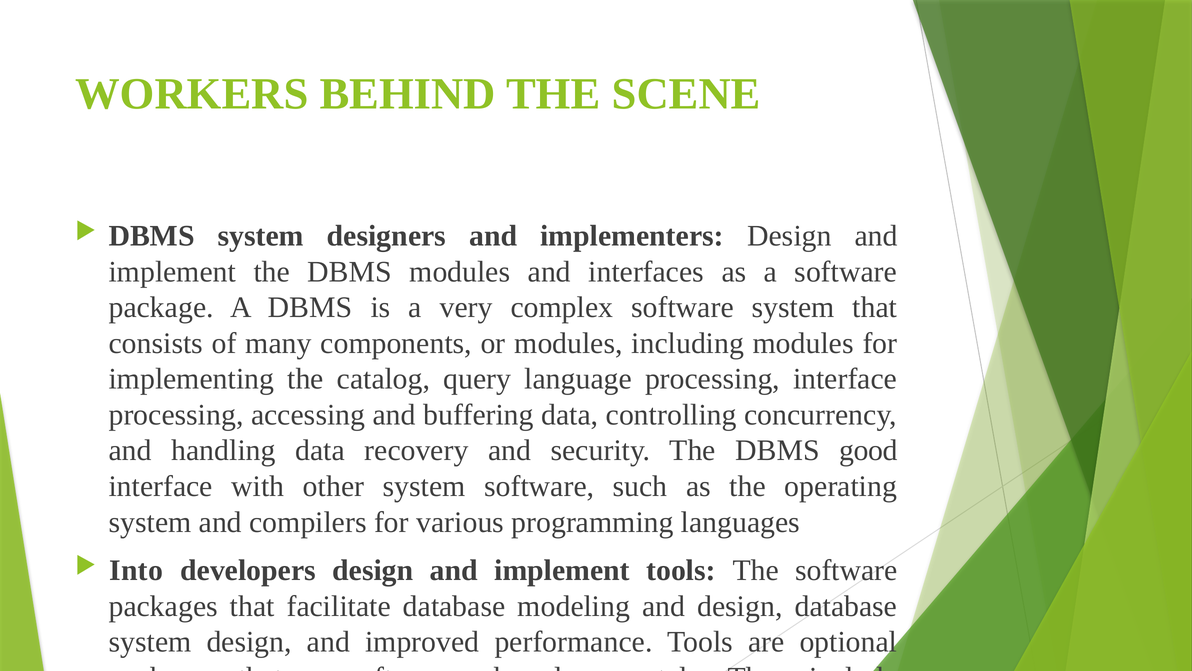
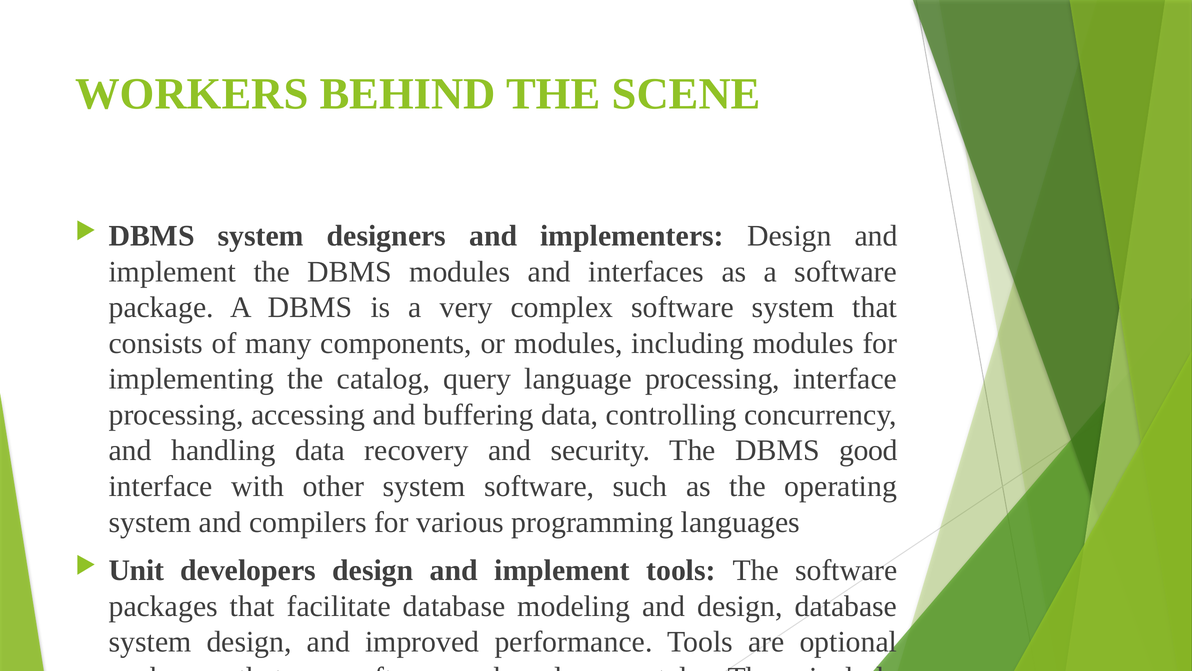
Into: Into -> Unit
